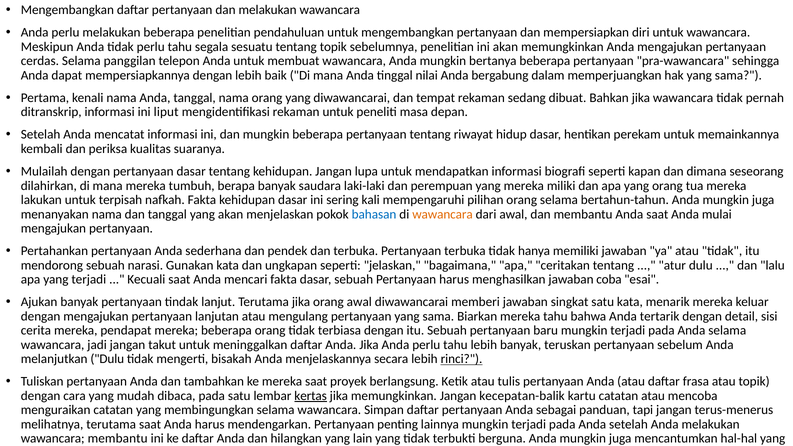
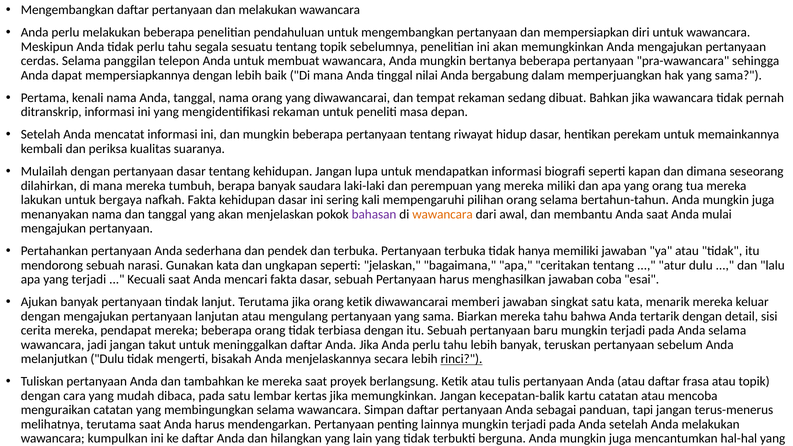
ini liput: liput -> yang
terpisah: terpisah -> bergaya
bahasan colour: blue -> purple
orang awal: awal -> ketik
kertas underline: present -> none
wawancara membantu: membantu -> kumpulkan
